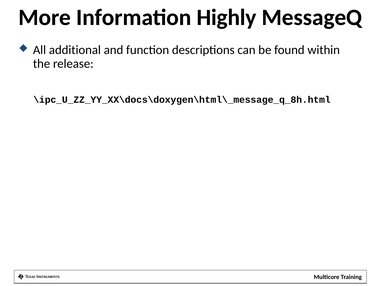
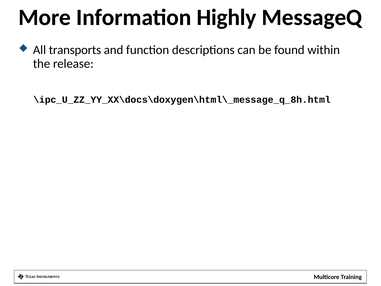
additional: additional -> transports
